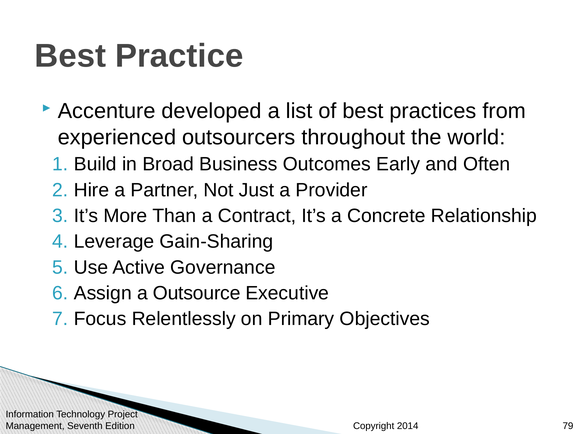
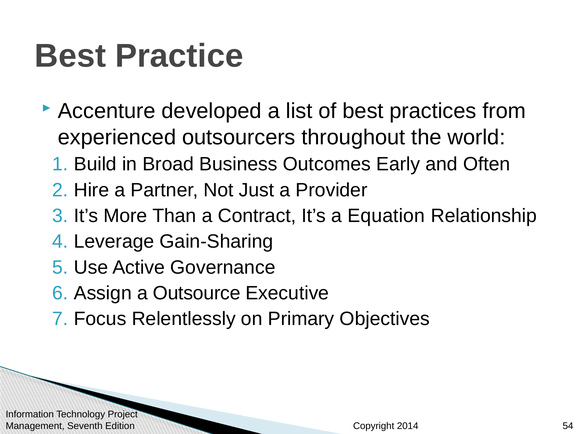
Concrete: Concrete -> Equation
79: 79 -> 54
